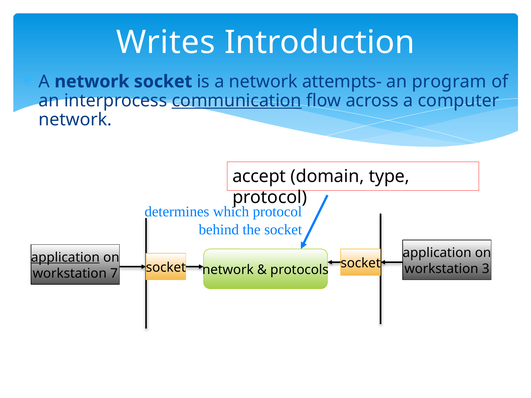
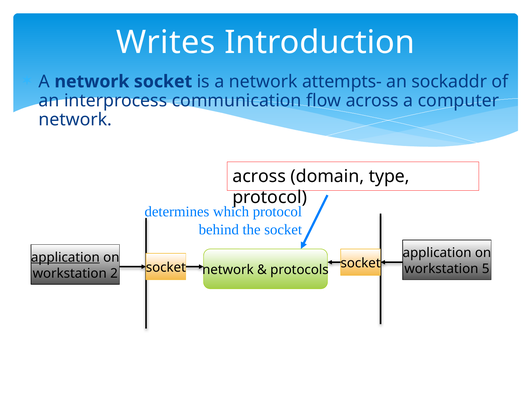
program: program -> sockaddr
communication underline: present -> none
accept at (259, 176): accept -> across
3: 3 -> 5
7: 7 -> 2
